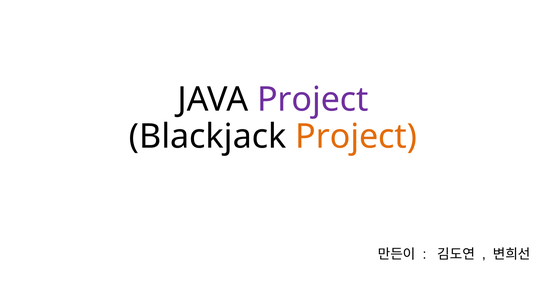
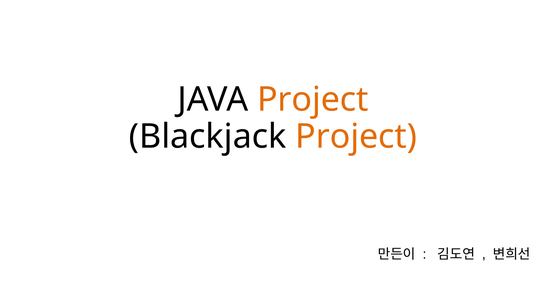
Project at (313, 100) colour: purple -> orange
